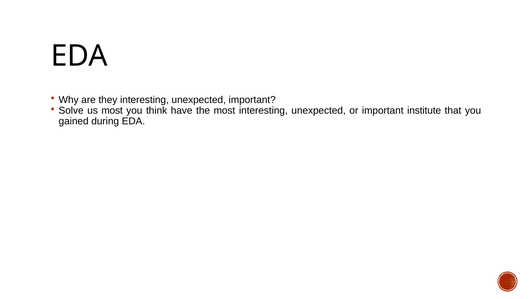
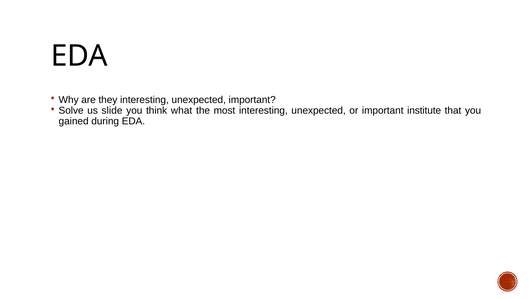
us most: most -> slide
have: have -> what
